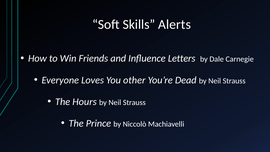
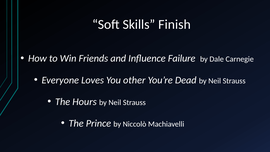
Alerts: Alerts -> Finish
Letters: Letters -> Failure
